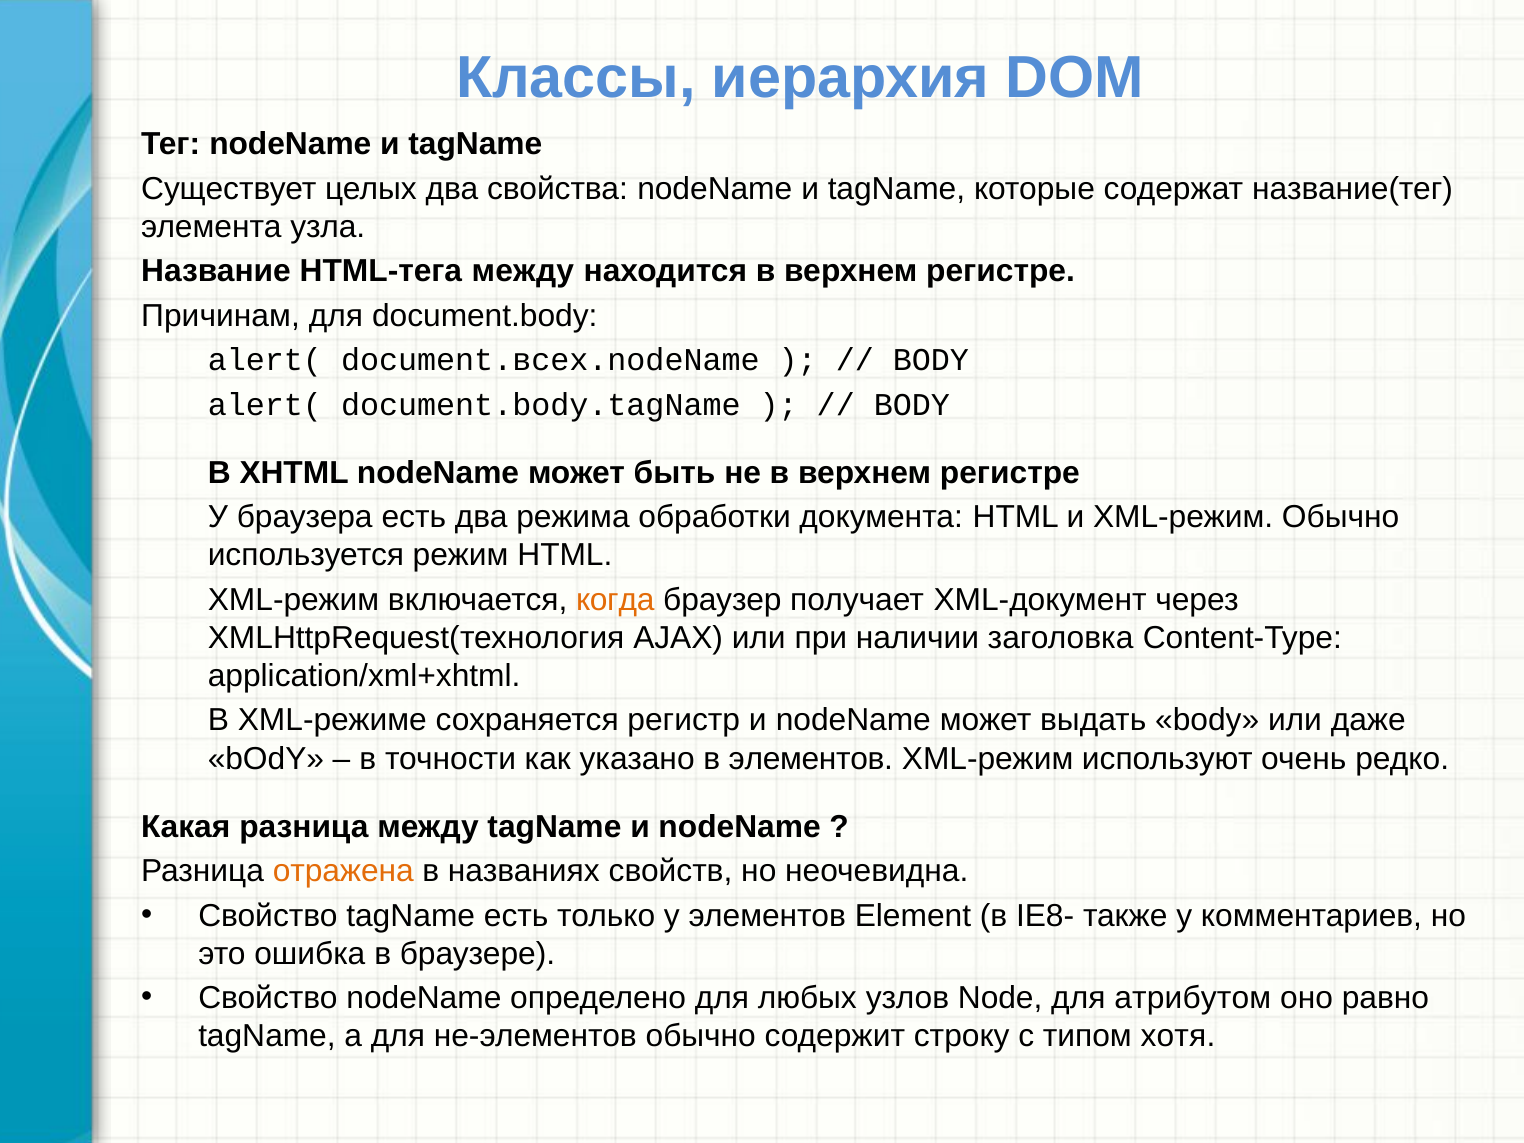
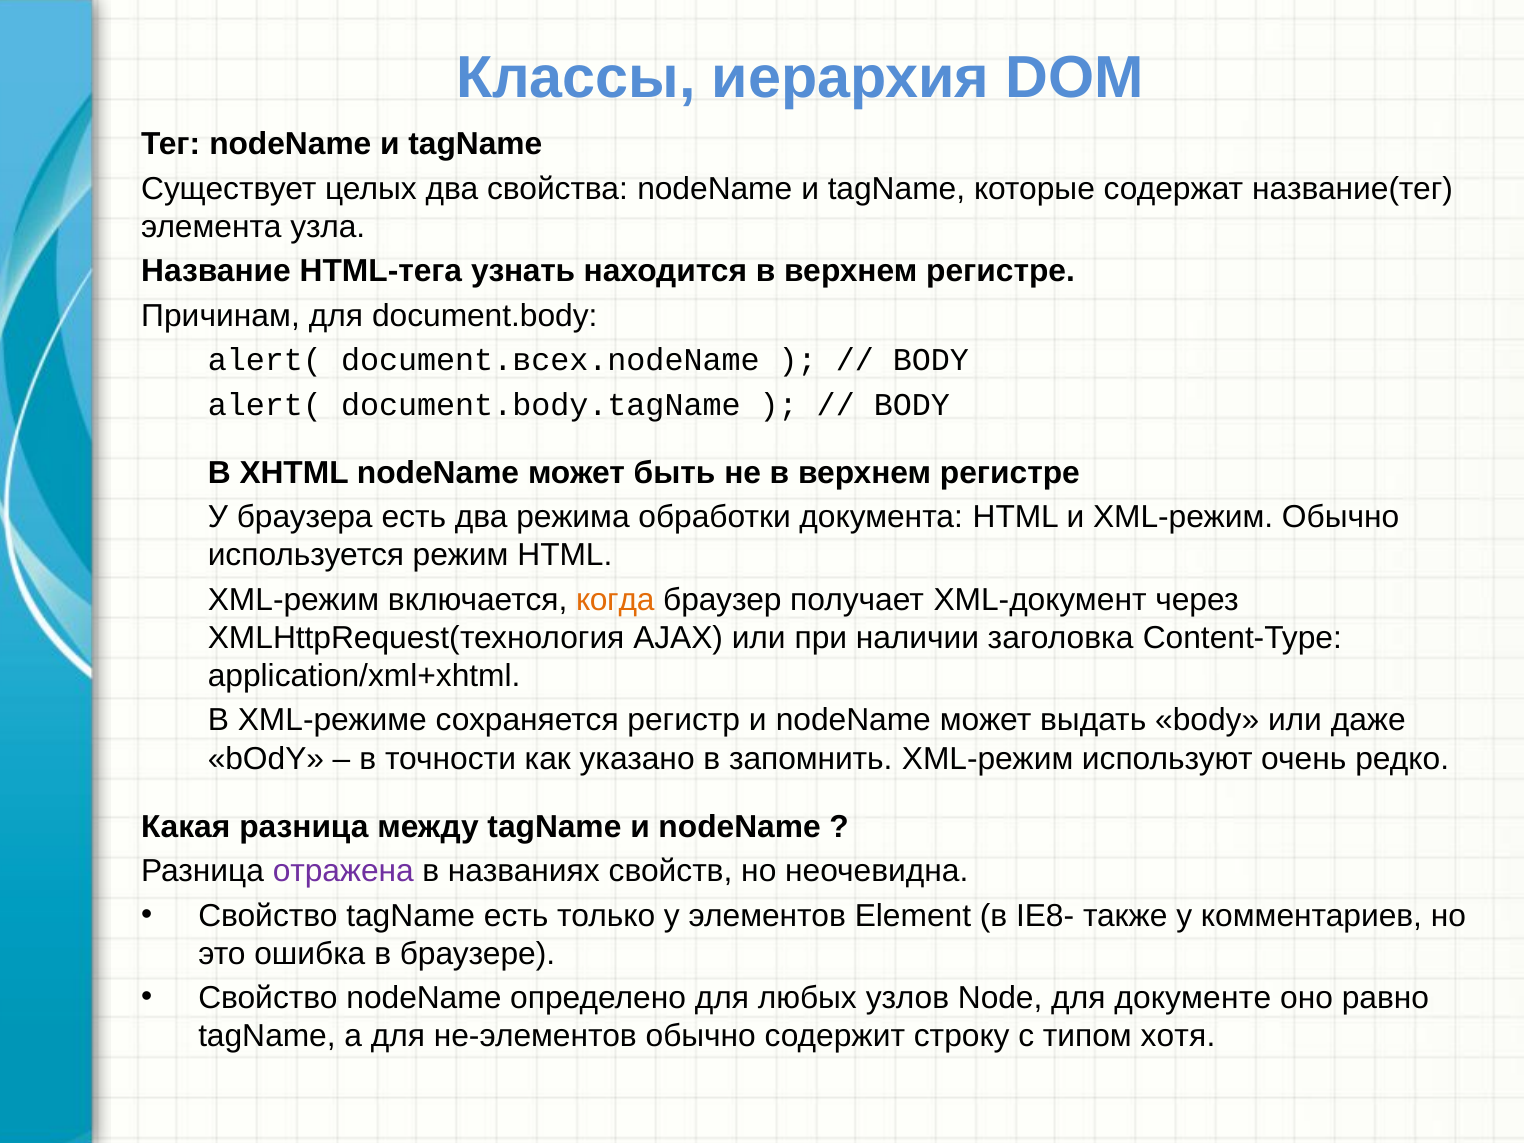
HTML-тега между: между -> узнать
в элементов: элементов -> запомнить
отражена colour: orange -> purple
атрибутом: атрибутом -> документе
